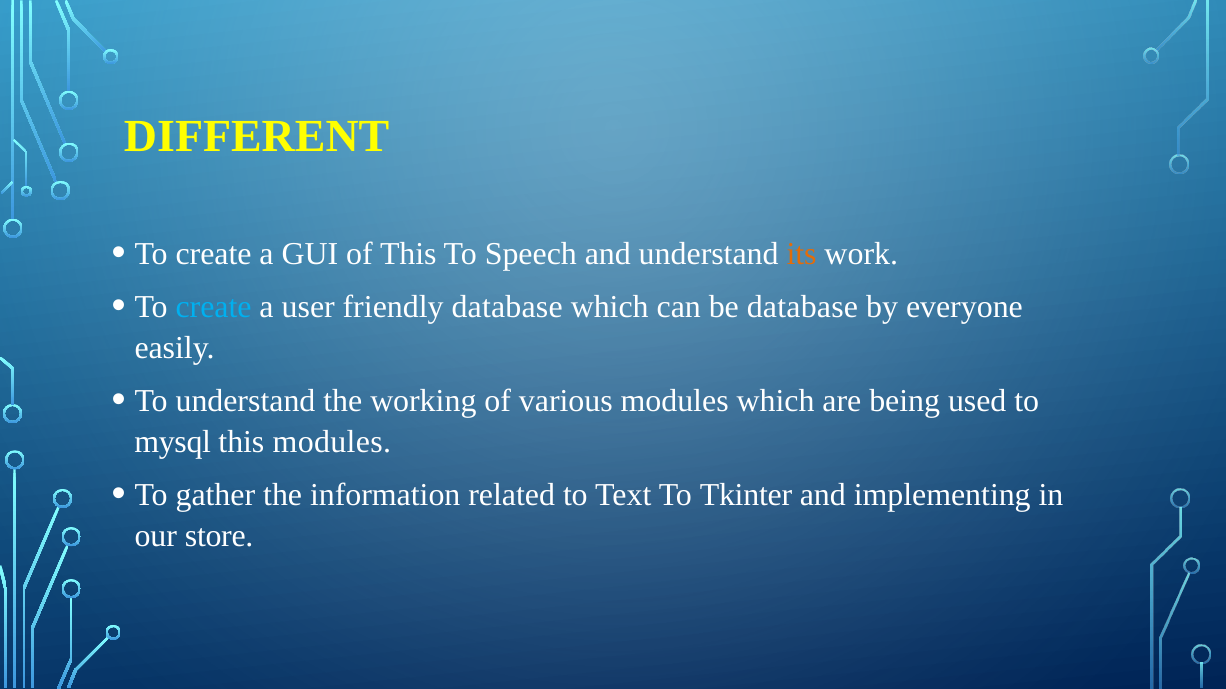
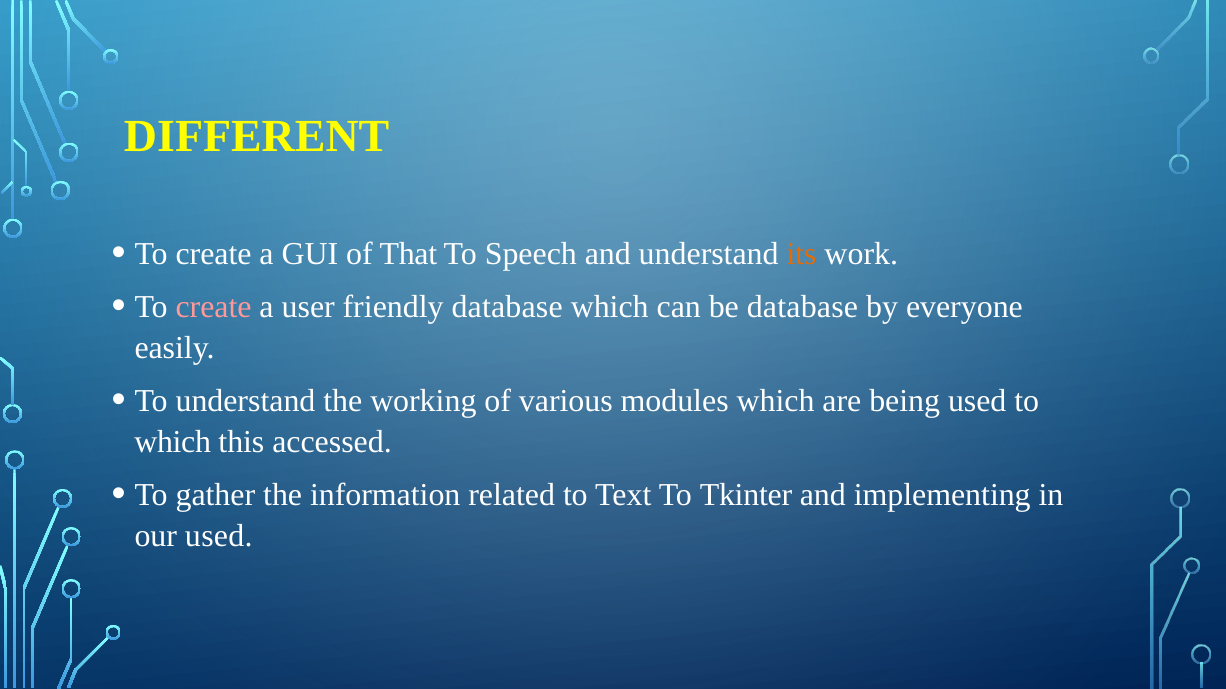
of This: This -> That
create at (214, 307) colour: light blue -> pink
mysql at (173, 443): mysql -> which
this modules: modules -> accessed
our store: store -> used
